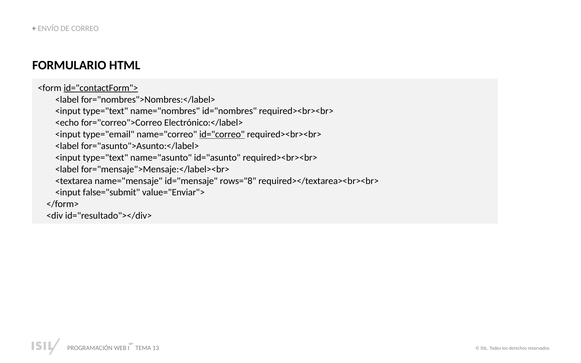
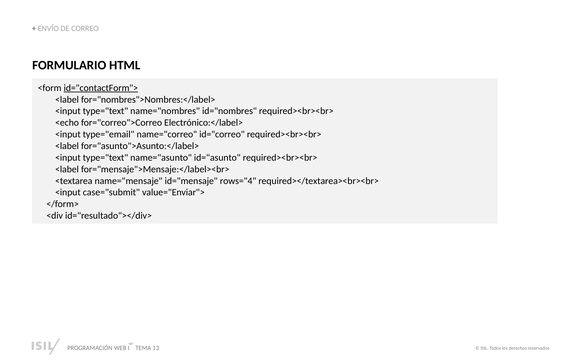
id="correo underline: present -> none
rows="8: rows="8 -> rows="4
false="submit: false="submit -> case="submit
